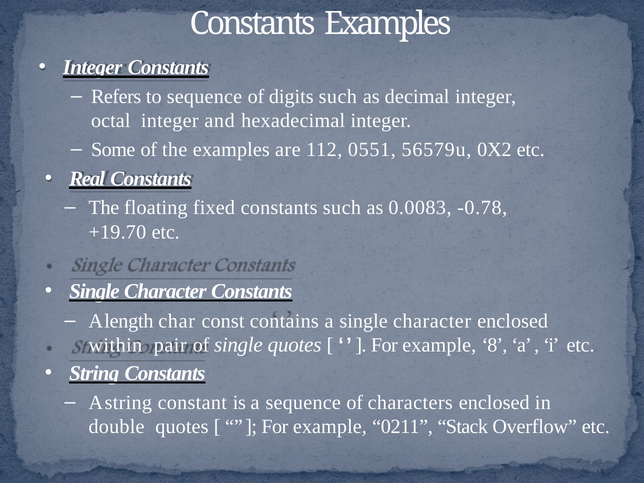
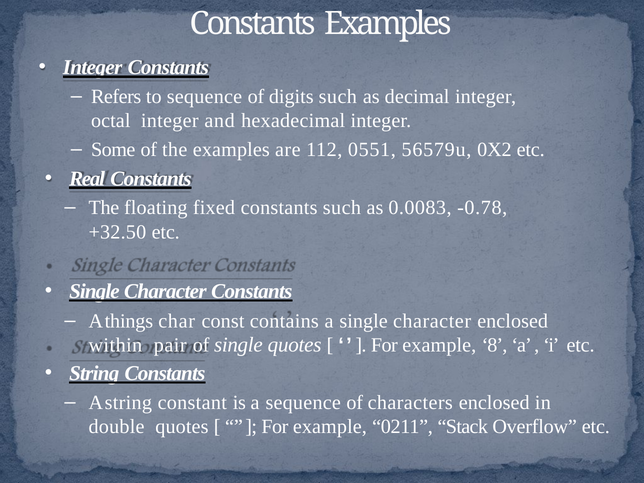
+19.70: +19.70 -> +32.50
length: length -> things
